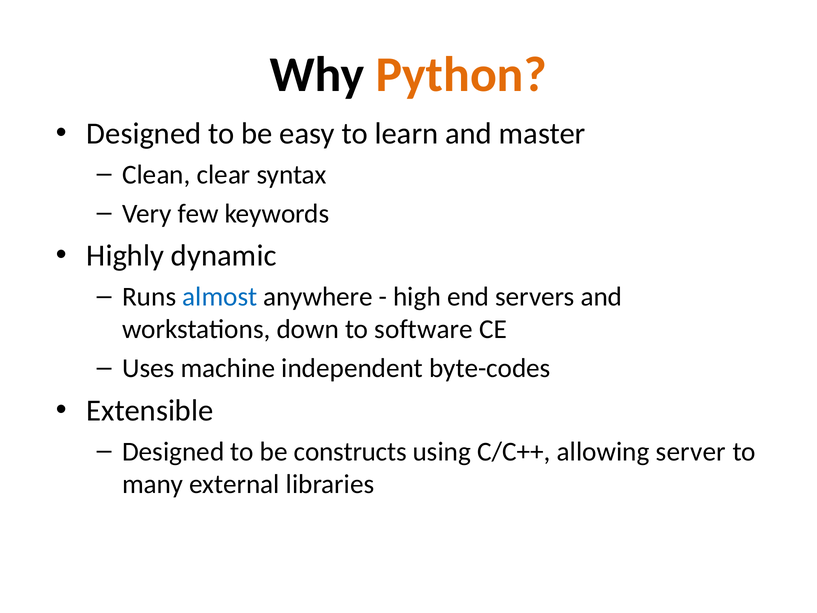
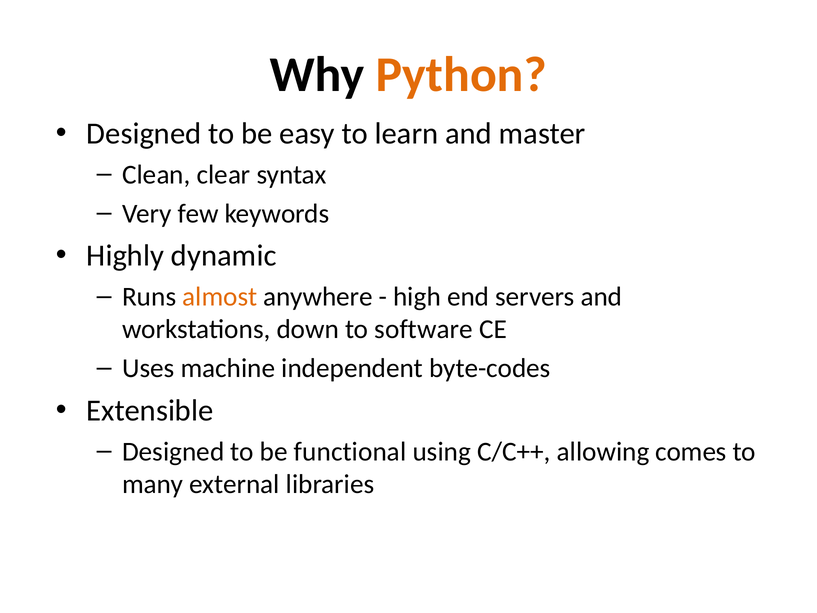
almost colour: blue -> orange
constructs: constructs -> functional
server: server -> comes
